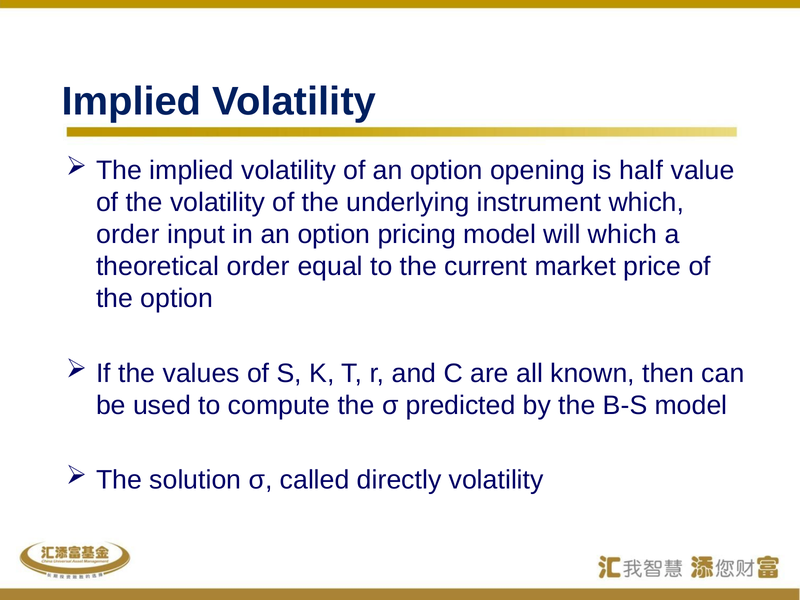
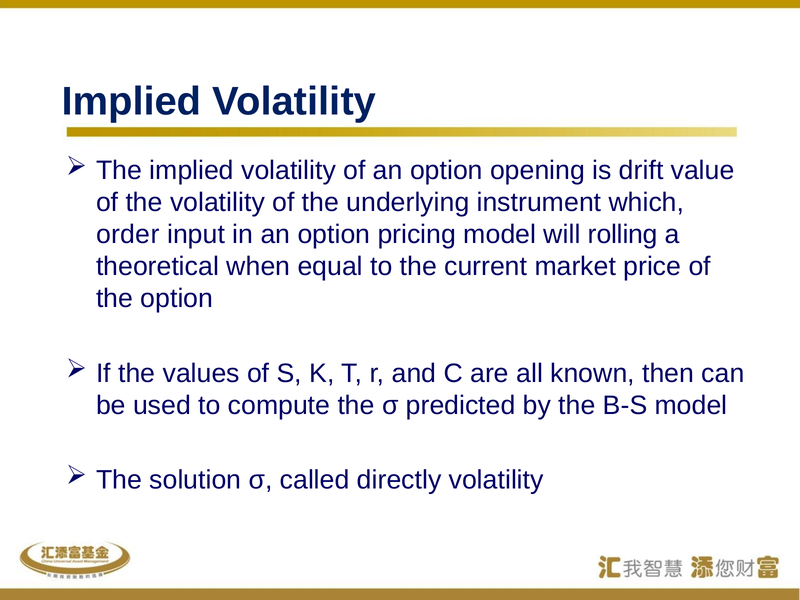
half: half -> drift
will which: which -> rolling
theoretical order: order -> when
